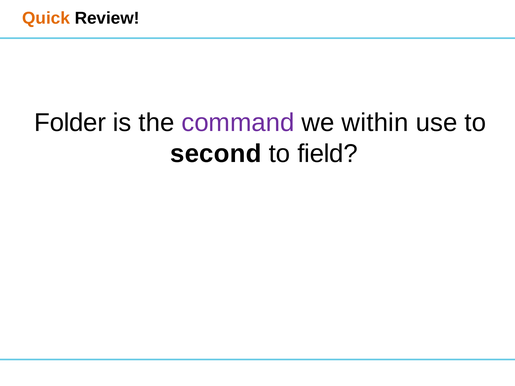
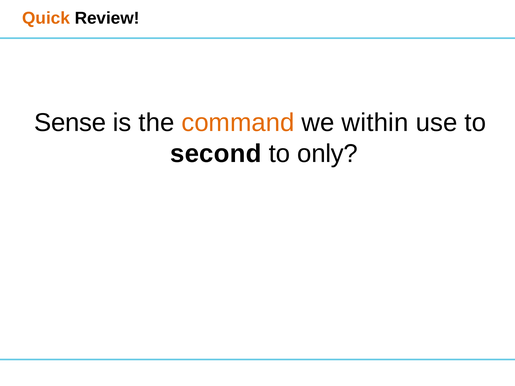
Folder: Folder -> Sense
command colour: purple -> orange
field: field -> only
